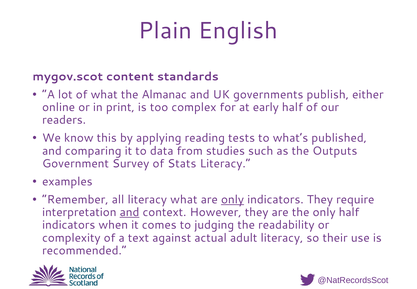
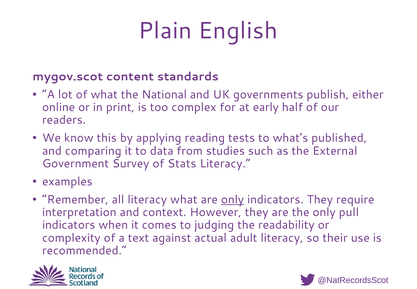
Almanac: Almanac -> National
Outputs: Outputs -> External
and at (130, 212) underline: present -> none
only half: half -> pull
